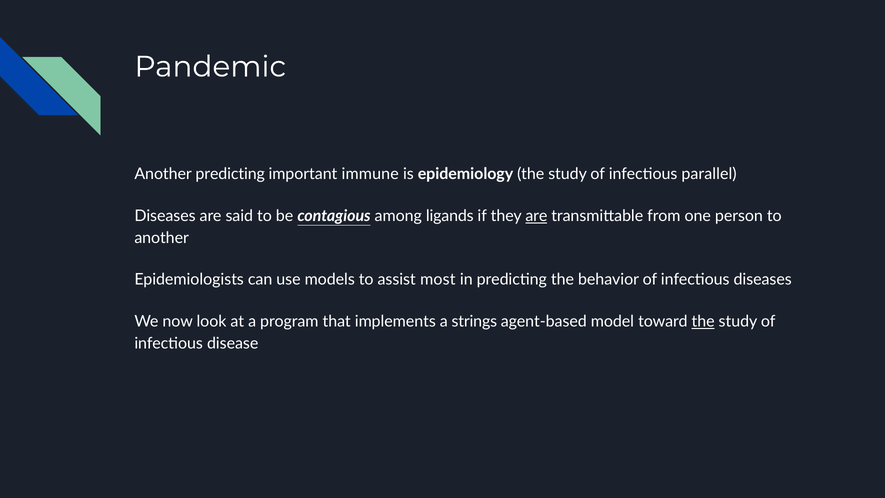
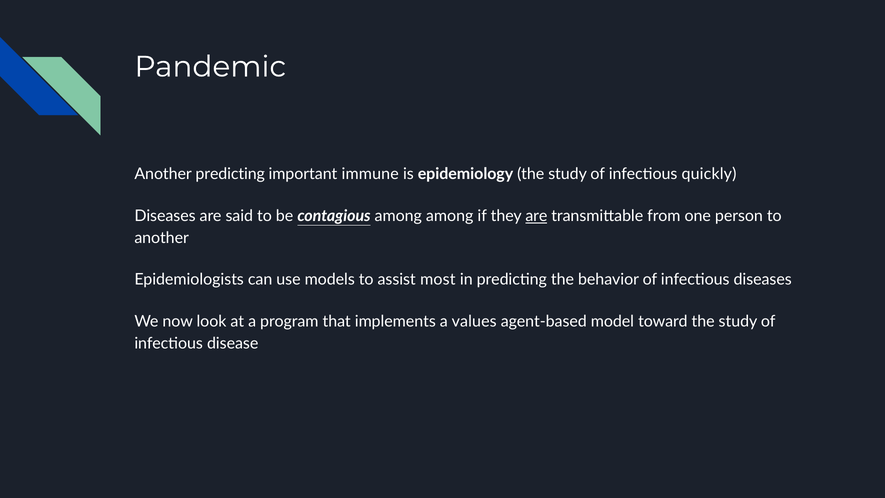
parallel: parallel -> quickly
among ligands: ligands -> among
strings: strings -> values
the at (703, 321) underline: present -> none
